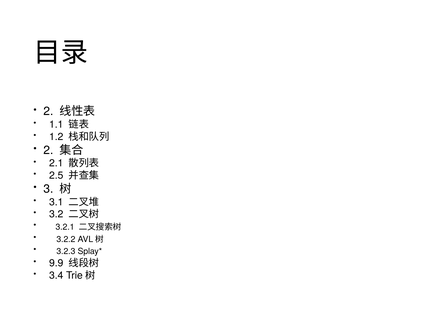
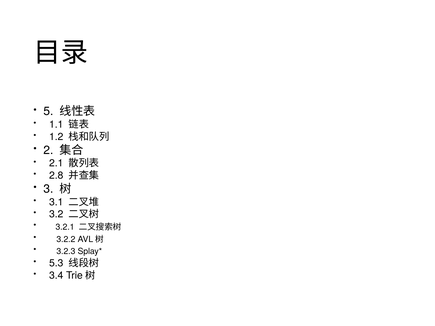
2 at (48, 111): 2 -> 5
2.5: 2.5 -> 2.8
9.9: 9.9 -> 5.3
